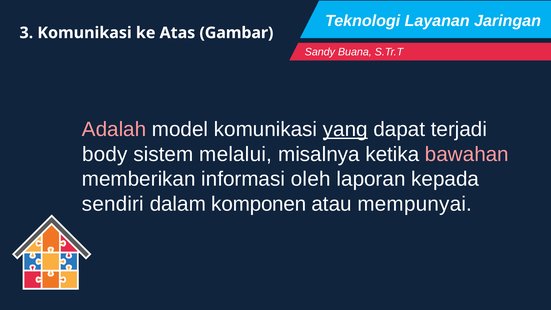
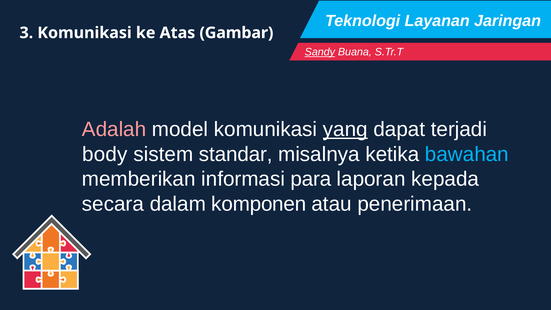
Sandy underline: none -> present
melalui: melalui -> standar
bawahan colour: pink -> light blue
oleh: oleh -> para
sendiri: sendiri -> secara
mempunyai: mempunyai -> penerimaan
